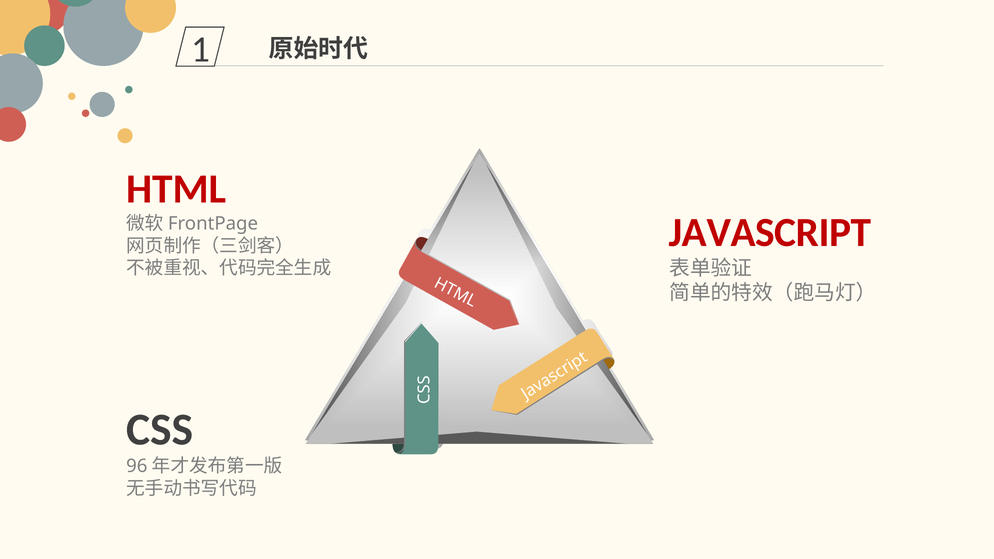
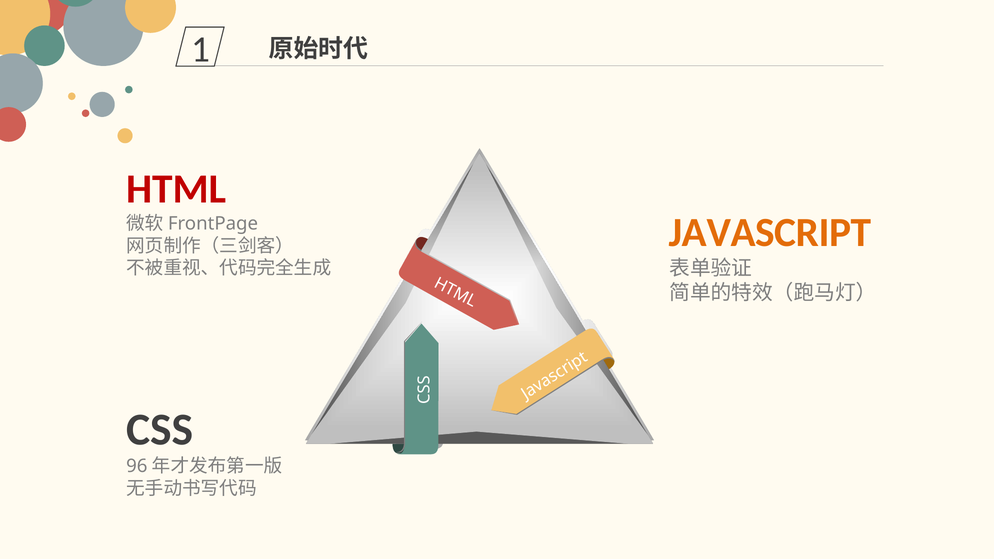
JAVASCRIPT colour: red -> orange
